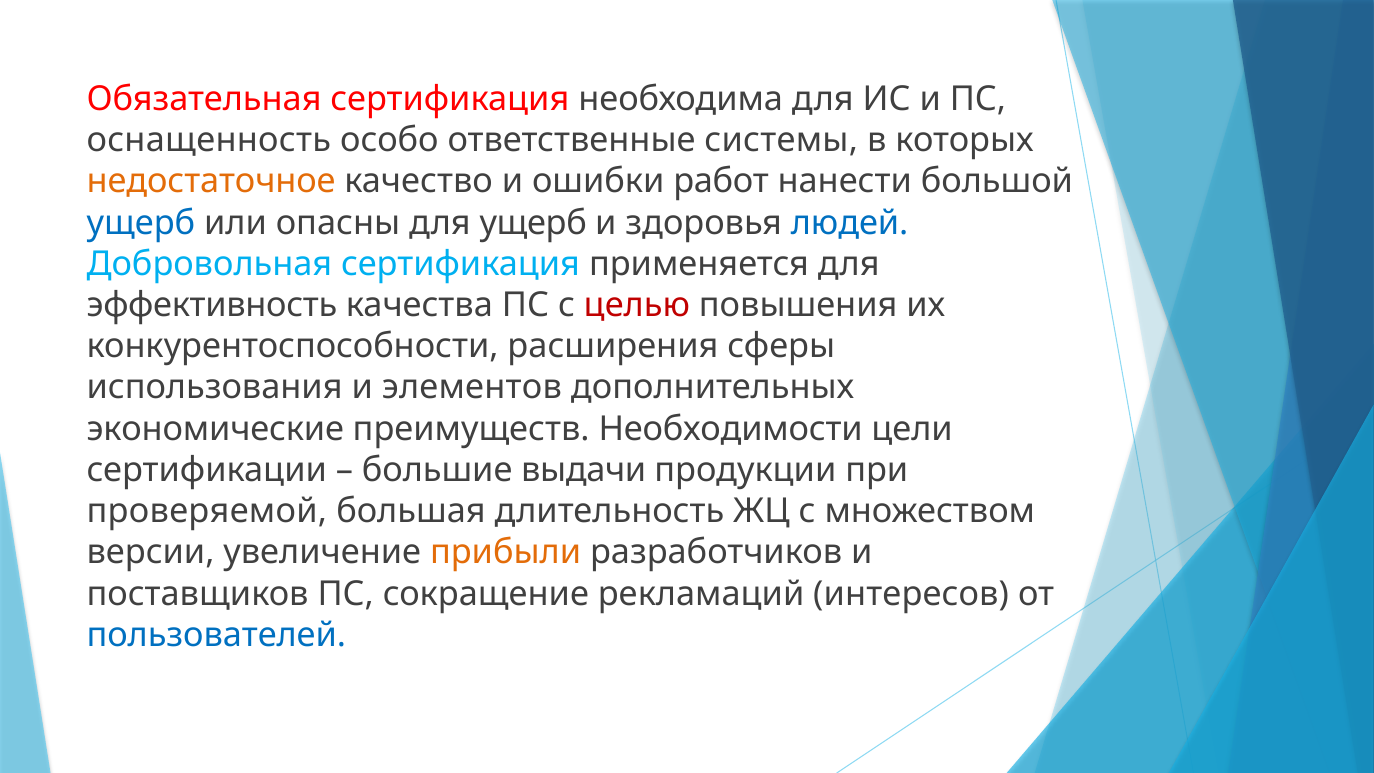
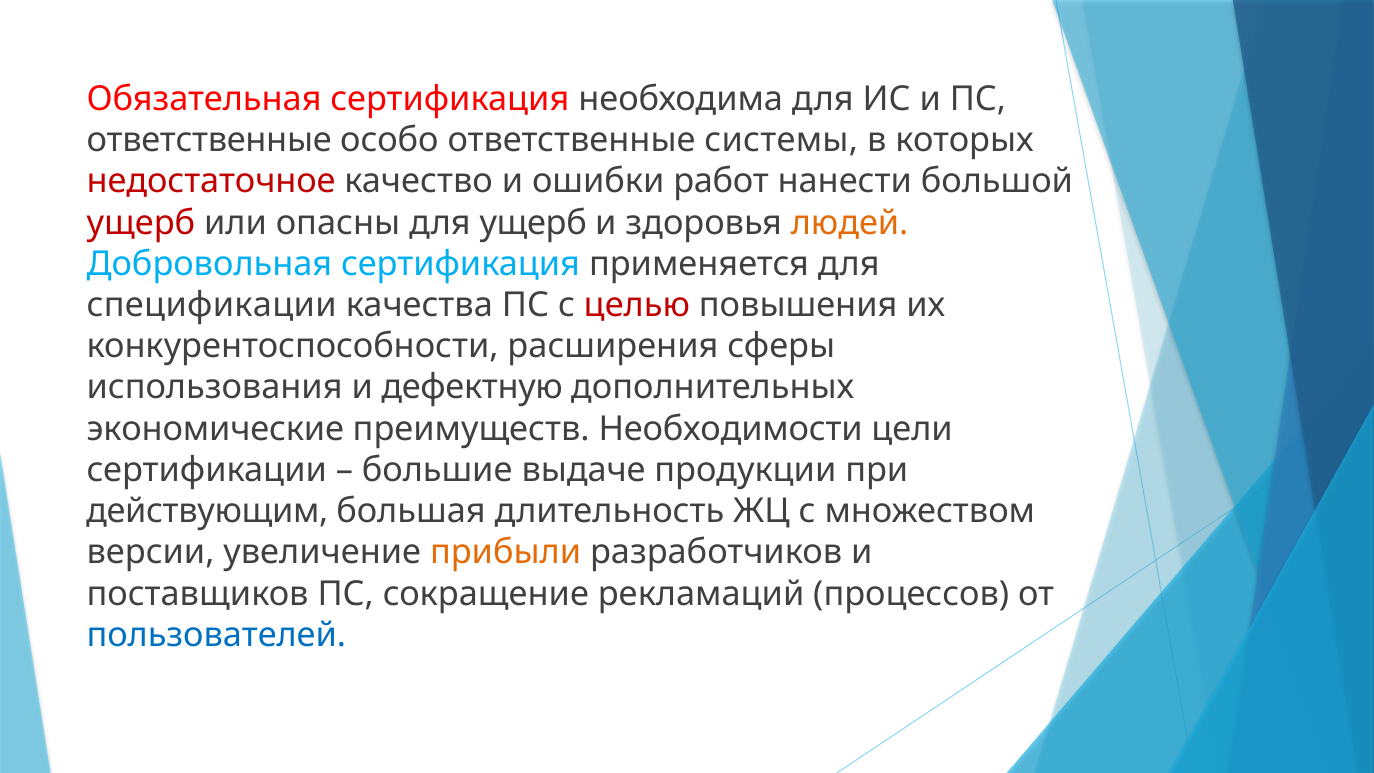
оснащенность at (209, 140): оснащенность -> ответственные
недостаточное colour: orange -> red
ущерб at (141, 223) colour: blue -> red
людей colour: blue -> orange
эффективность: эффективность -> спецификации
элементов: элементов -> дефектную
выдачи: выдачи -> выдаче
проверяемой: проверяемой -> действующим
интересов: интересов -> процессов
